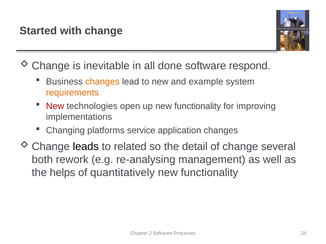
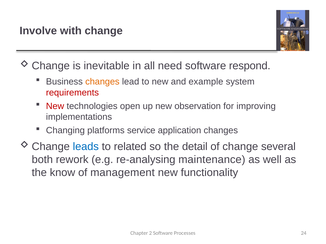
Started: Started -> Involve
done: done -> need
requirements colour: orange -> red
up new functionality: functionality -> observation
leads colour: black -> blue
management: management -> maintenance
helps: helps -> know
quantitatively: quantitatively -> management
